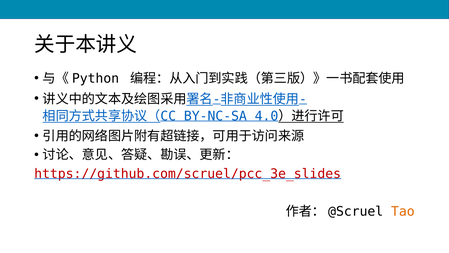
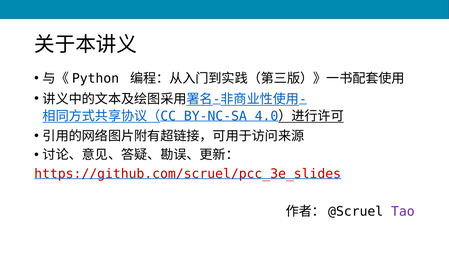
Tao colour: orange -> purple
